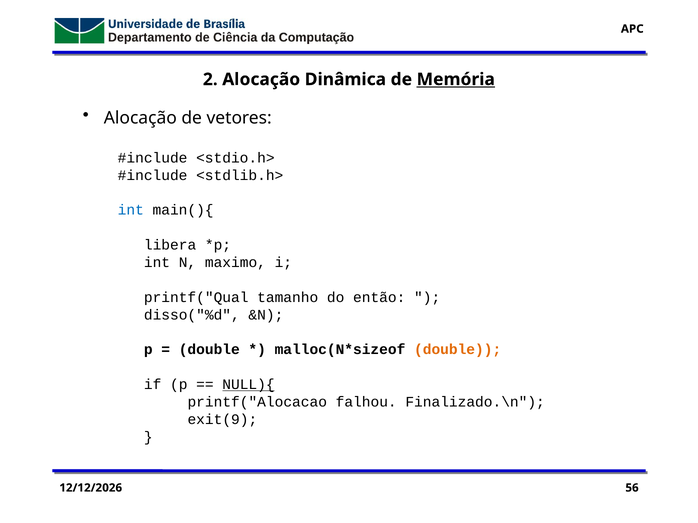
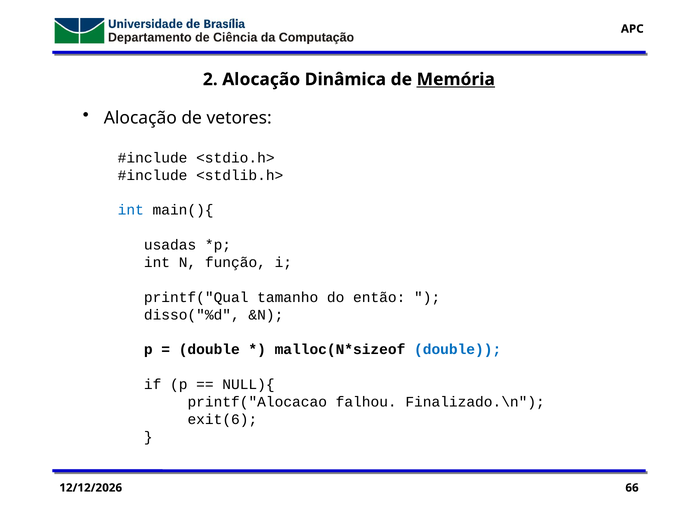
libera: libera -> usadas
maximo: maximo -> função
double at (458, 350) colour: orange -> blue
NULL){ underline: present -> none
exit(9: exit(9 -> exit(6
56: 56 -> 66
